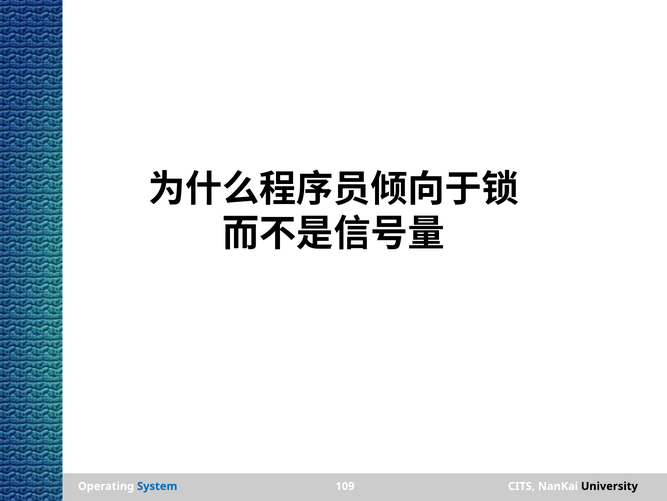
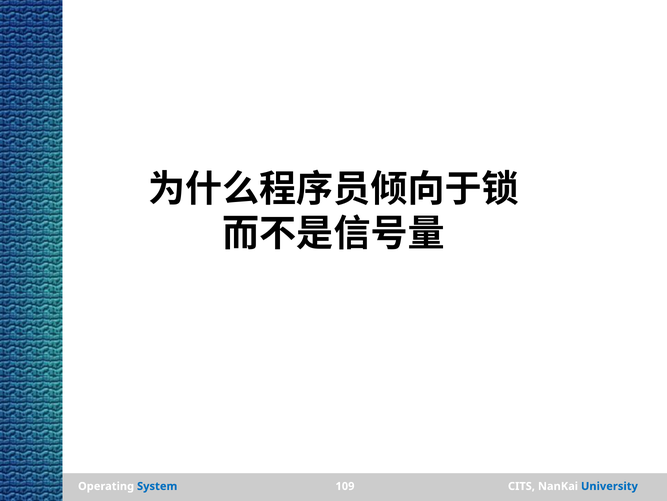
University colour: black -> blue
